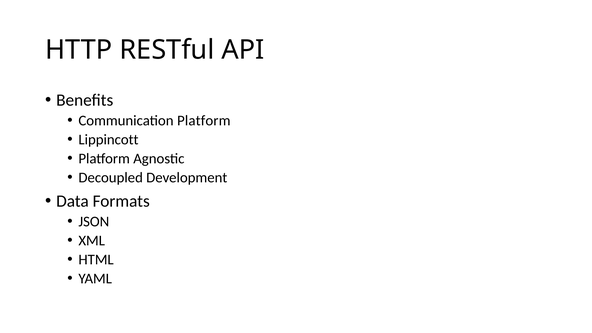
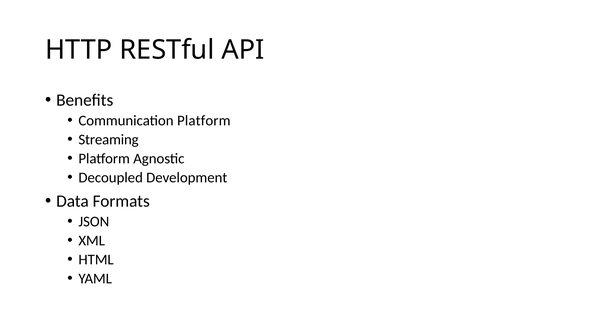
Lippincott: Lippincott -> Streaming
